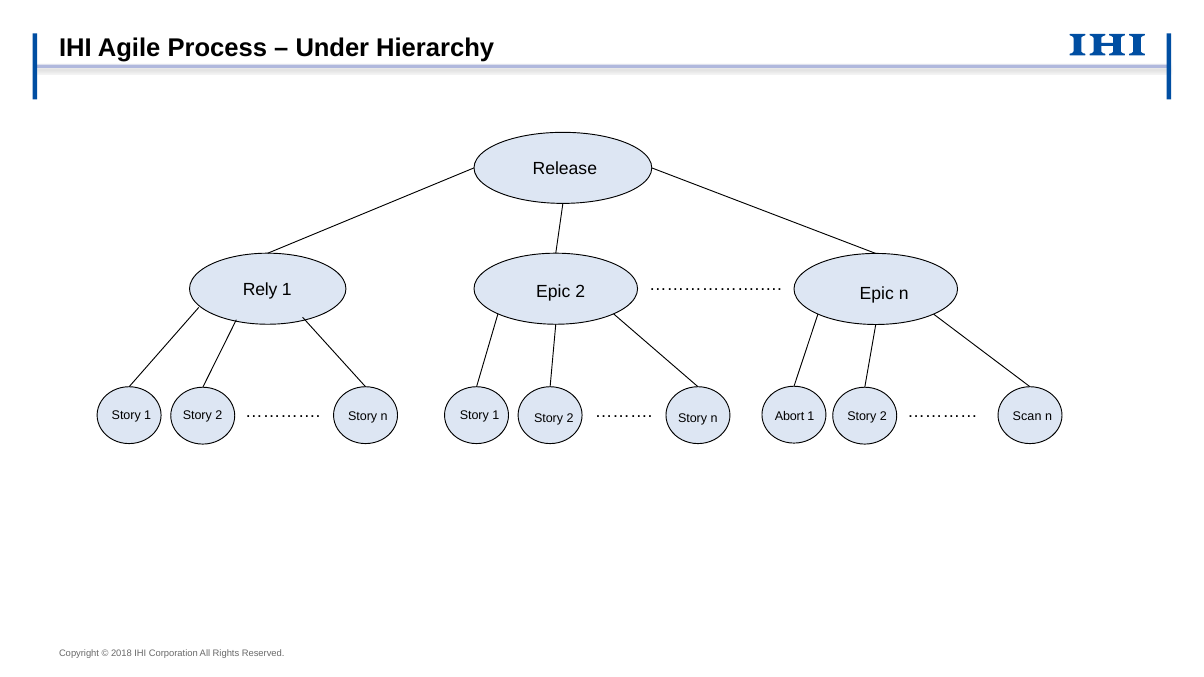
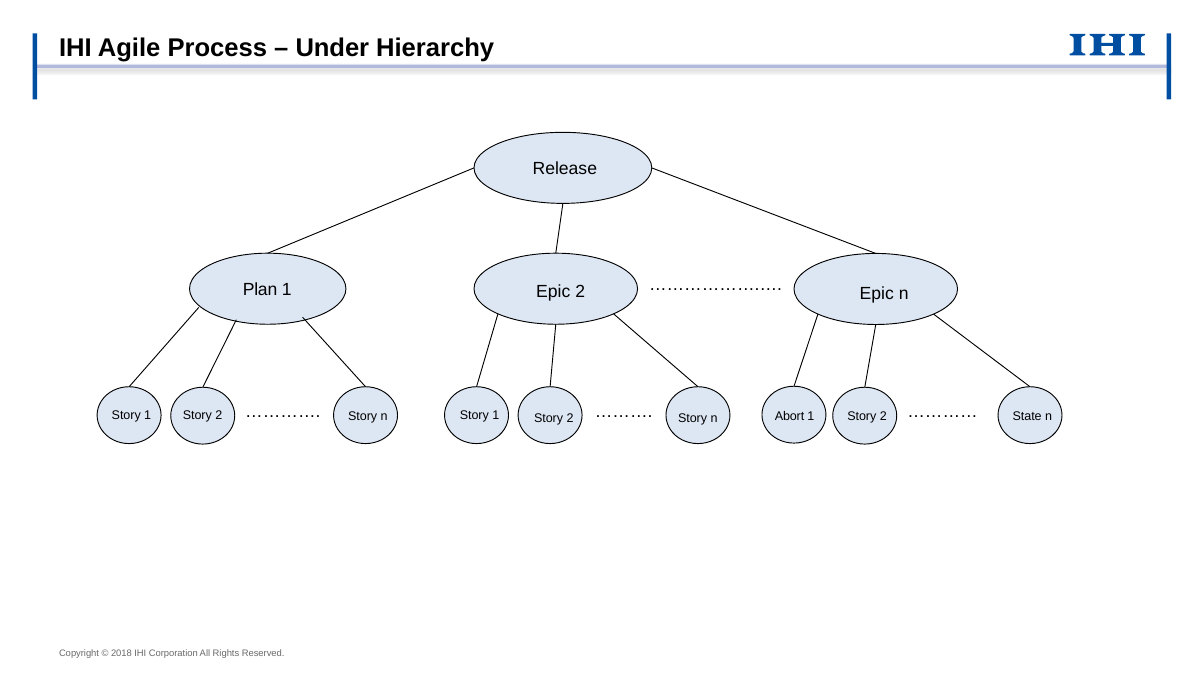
Rely: Rely -> Plan
Scan: Scan -> State
